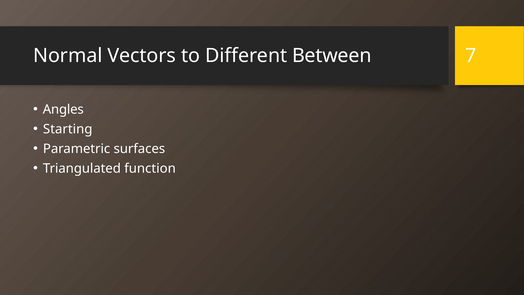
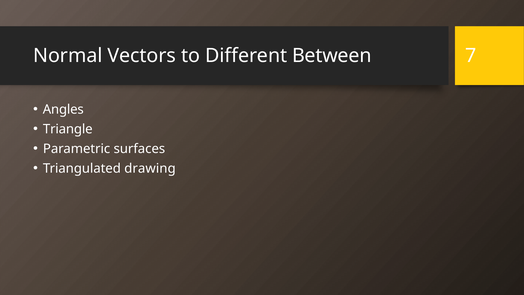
Starting: Starting -> Triangle
function: function -> drawing
